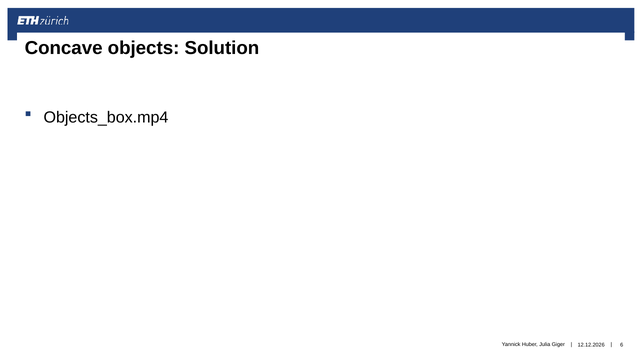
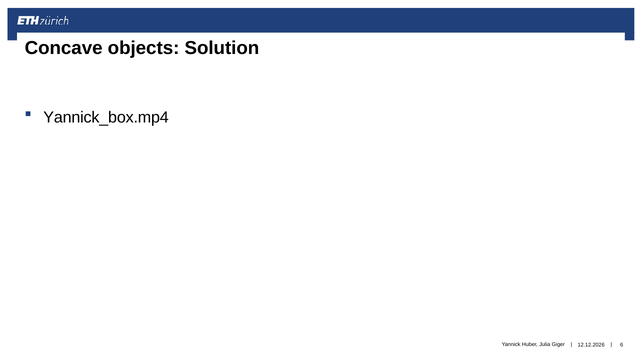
Objects_box.mp4: Objects_box.mp4 -> Yannick_box.mp4
